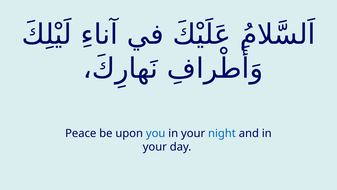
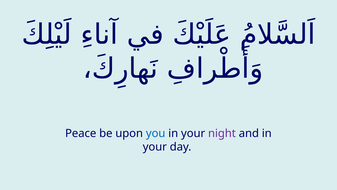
night colour: blue -> purple
